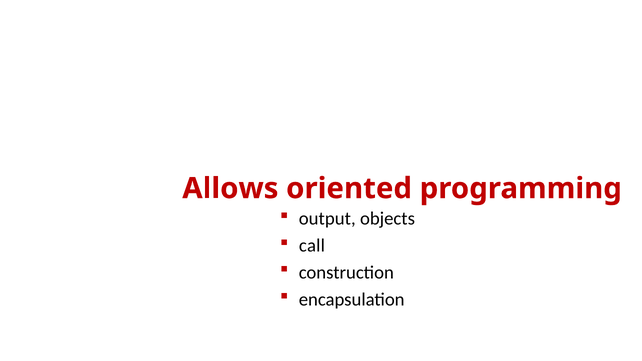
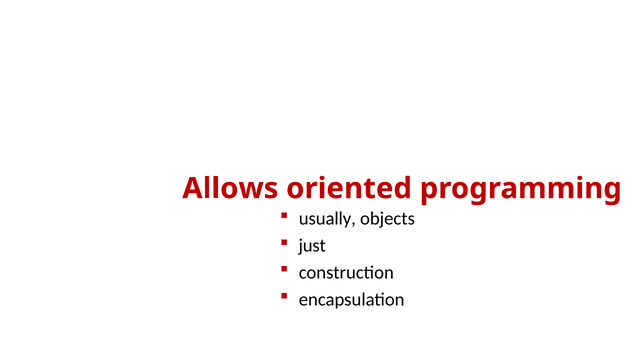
output: output -> usually
call: call -> just
